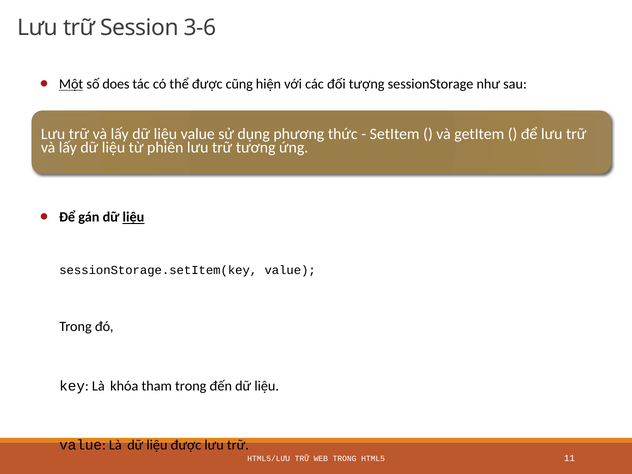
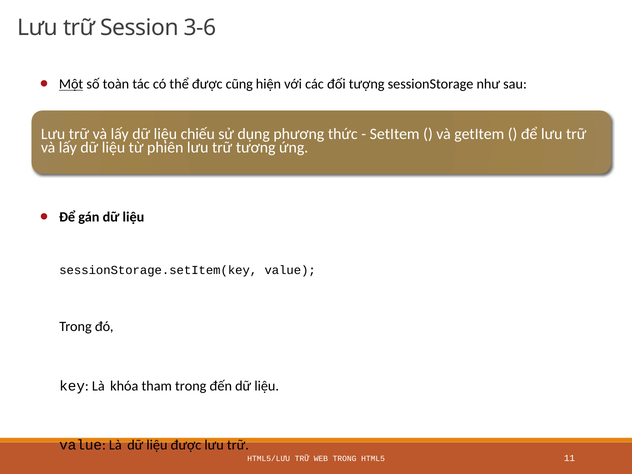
does: does -> toàn
value at (198, 134): value -> chiếu
liệu at (133, 217) underline: present -> none
